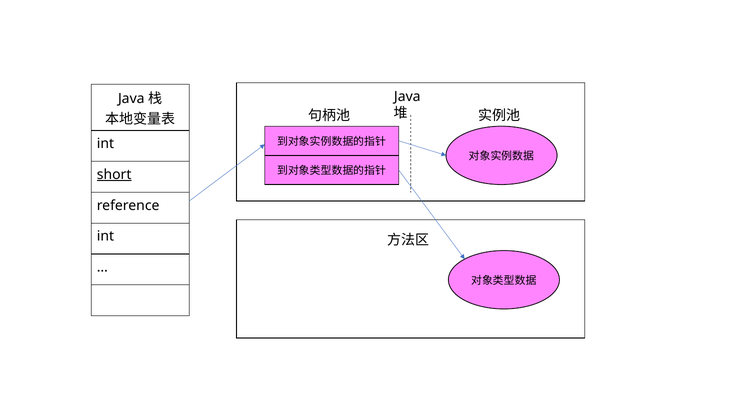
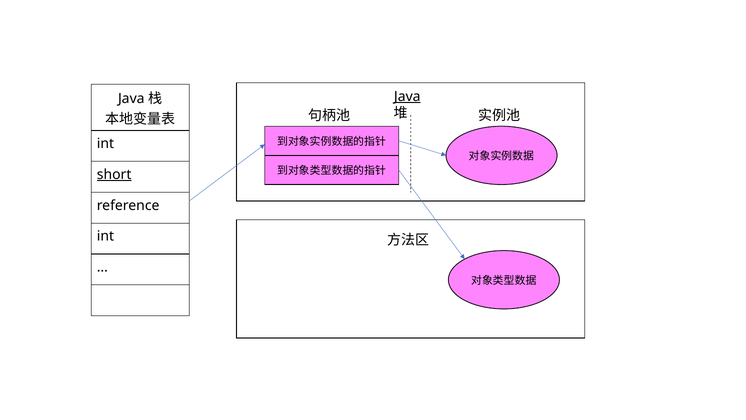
Java at (407, 96) underline: none -> present
